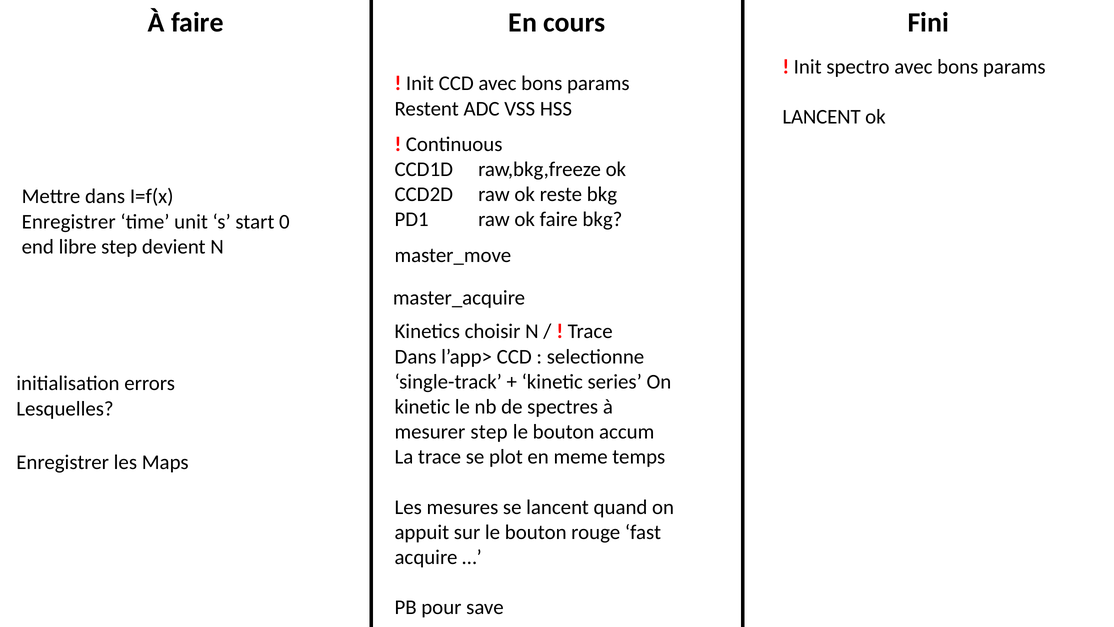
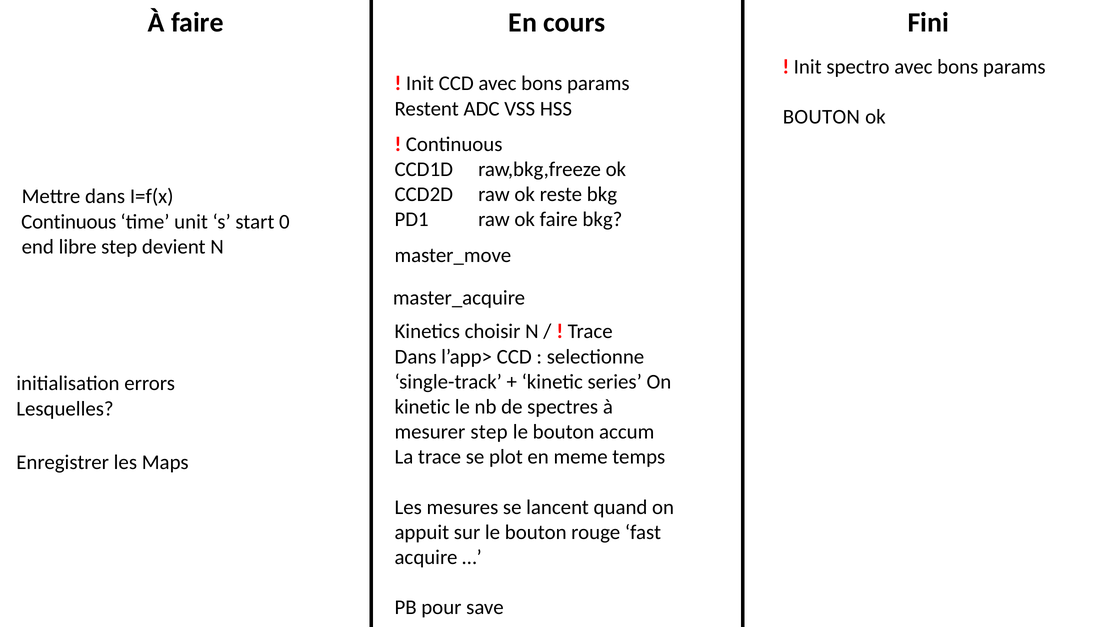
LANCENT at (822, 117): LANCENT -> BOUTON
Enregistrer at (69, 221): Enregistrer -> Continuous
